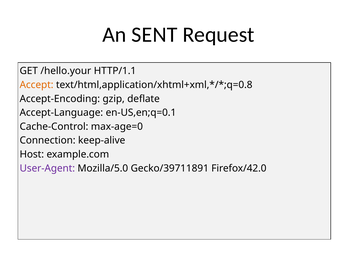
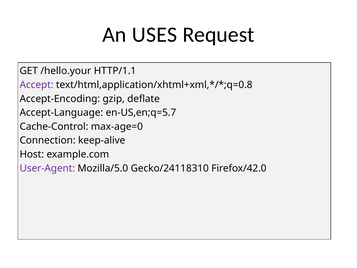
SENT: SENT -> USES
Accept colour: orange -> purple
en-US,en;q=0.1: en-US,en;q=0.1 -> en-US,en;q=5.7
Gecko/39711891: Gecko/39711891 -> Gecko/24118310
